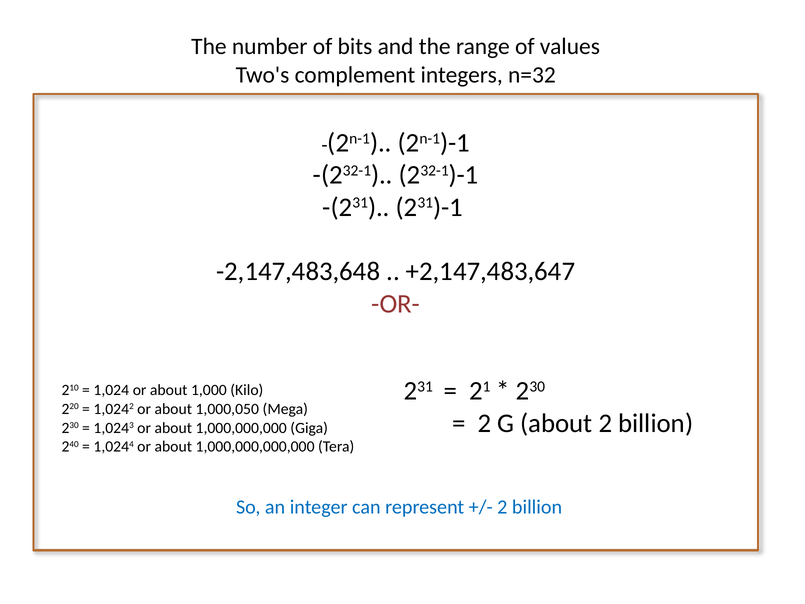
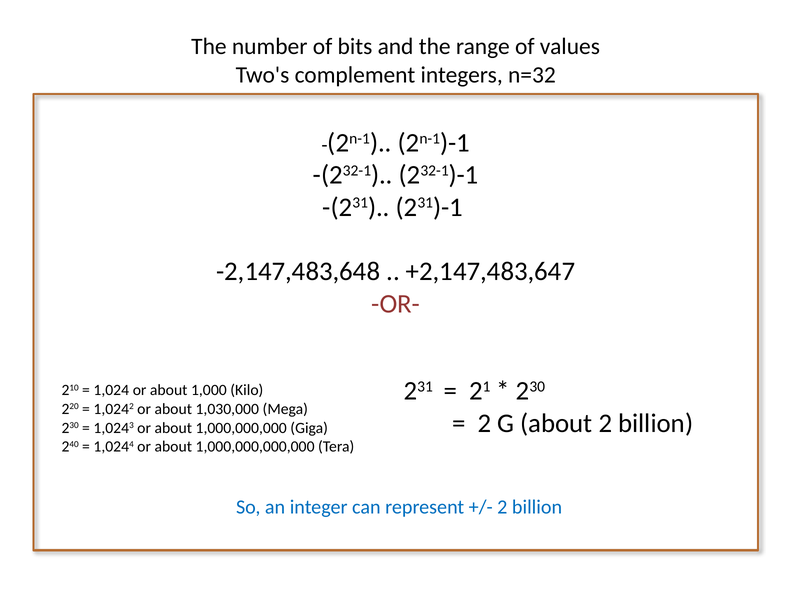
1,000,050: 1,000,050 -> 1,030,000
